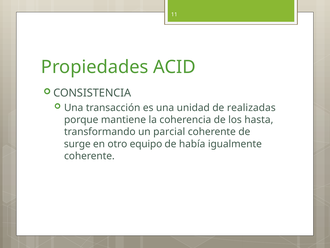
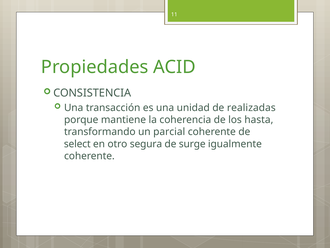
surge: surge -> select
equipo: equipo -> segura
había: había -> surge
